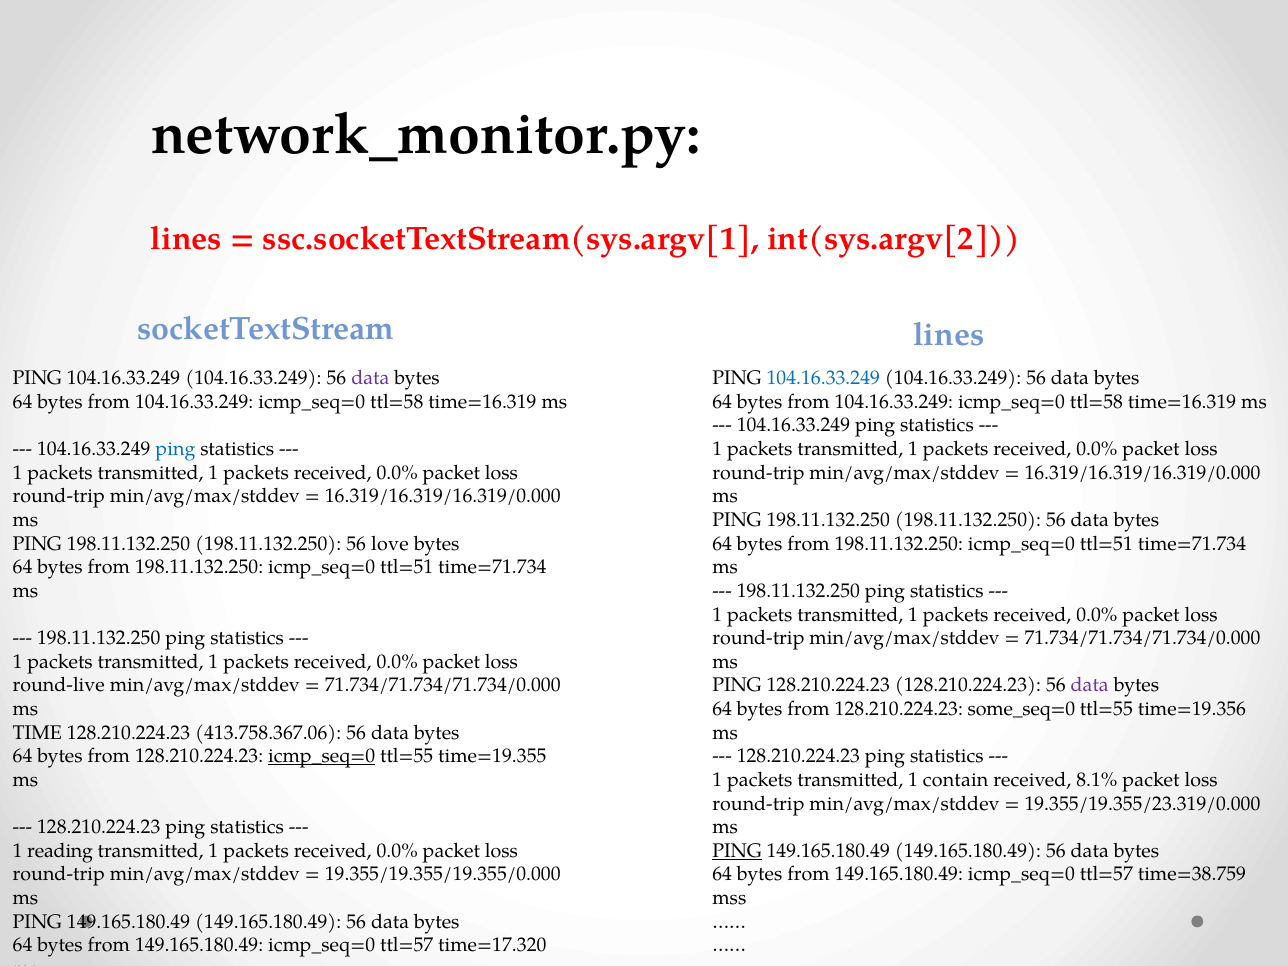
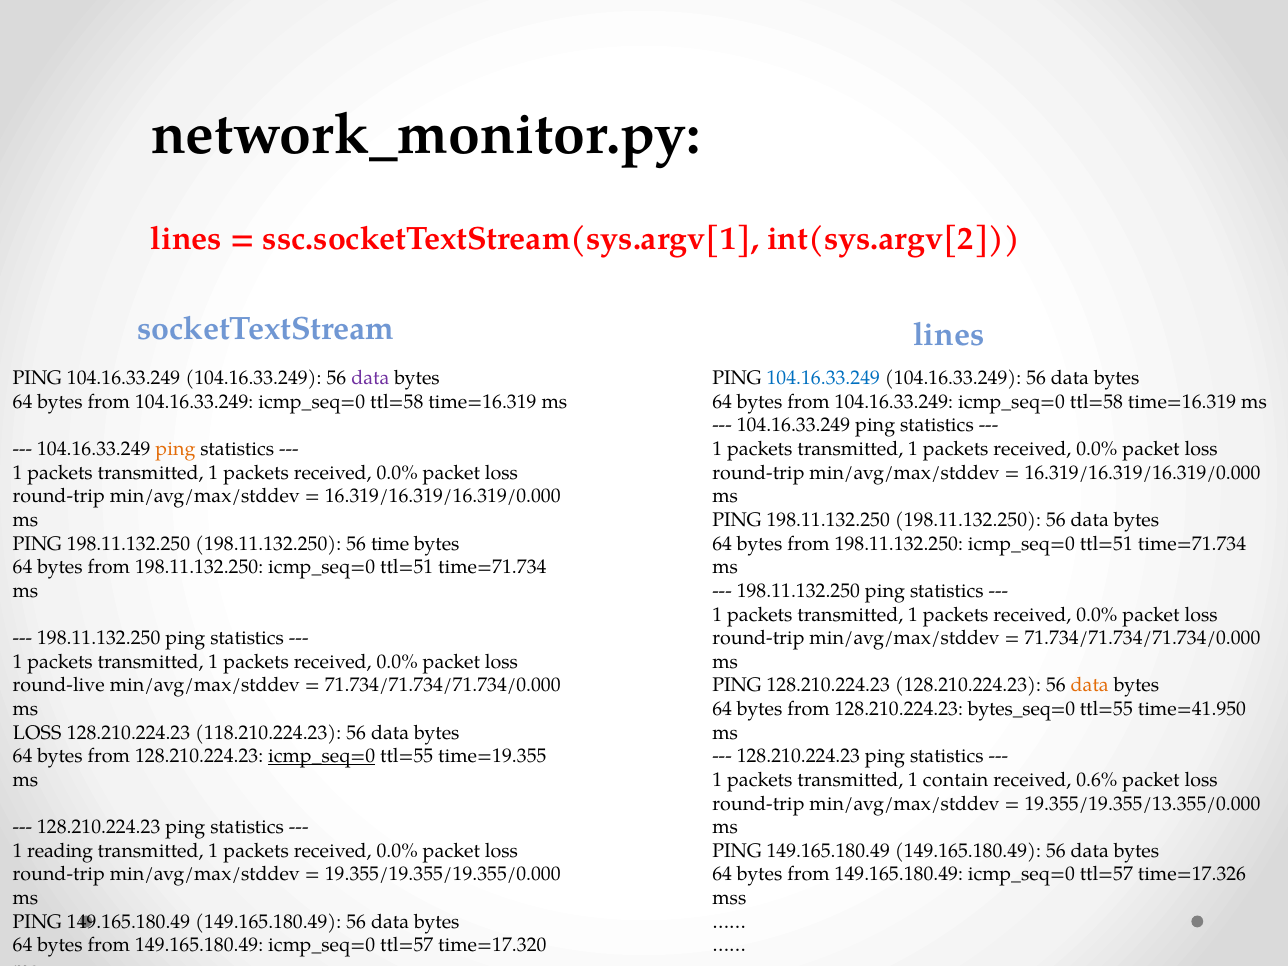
ping at (175, 449) colour: blue -> orange
love: love -> time
data at (1090, 685) colour: purple -> orange
some_seq=0: some_seq=0 -> bytes_seq=0
time=19.356: time=19.356 -> time=41.950
TIME at (37, 733): TIME -> LOSS
413.758.367.06: 413.758.367.06 -> 118.210.224.23
8.1%: 8.1% -> 0.6%
19.355/19.355/23.319/0.000: 19.355/19.355/23.319/0.000 -> 19.355/19.355/13.355/0.000
PING at (737, 851) underline: present -> none
time=38.759: time=38.759 -> time=17.326
